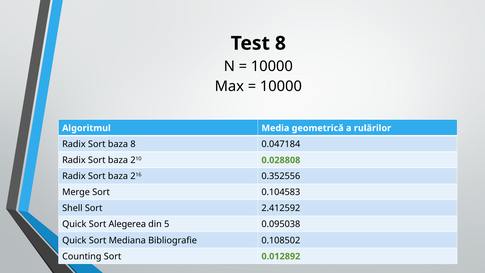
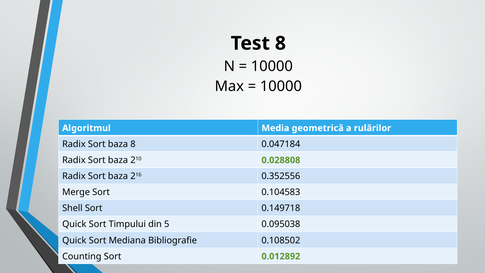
2.412592: 2.412592 -> 0.149718
Alegerea: Alegerea -> Timpului
